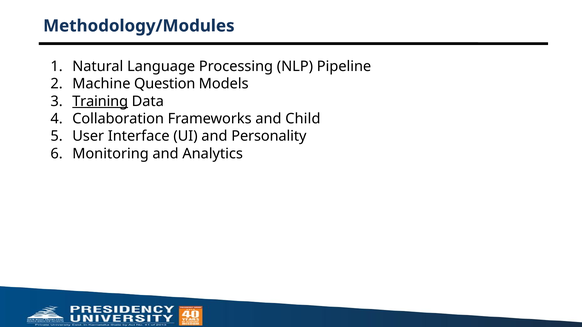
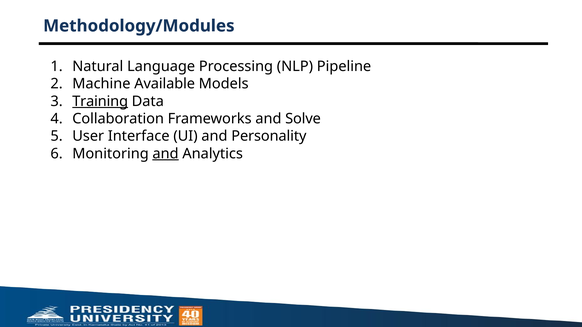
Question: Question -> Available
Child: Child -> Solve
and at (166, 154) underline: none -> present
